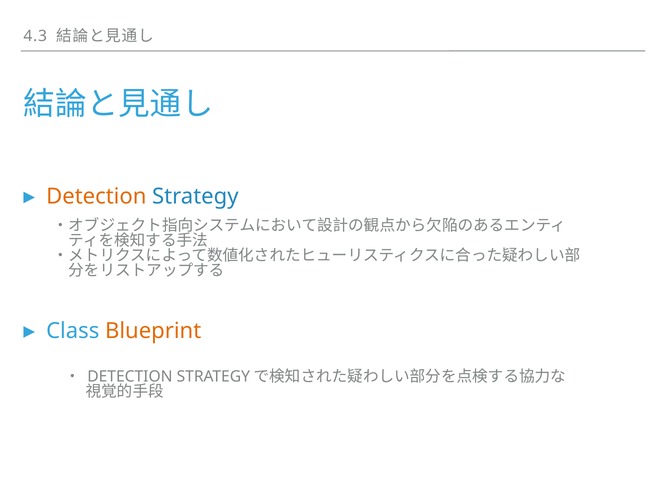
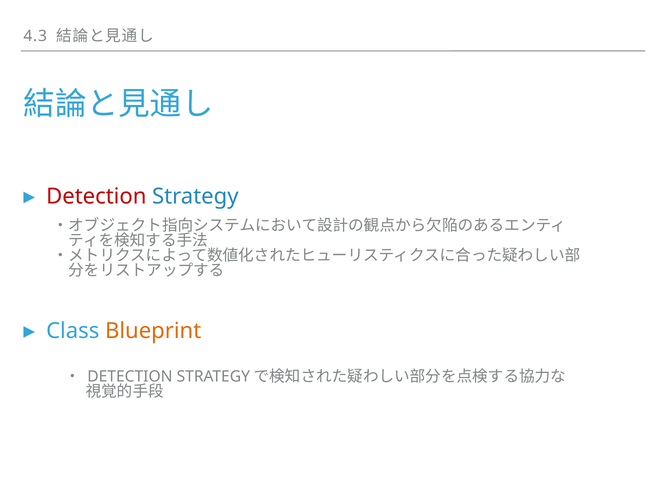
Detection at (96, 196) colour: orange -> red
